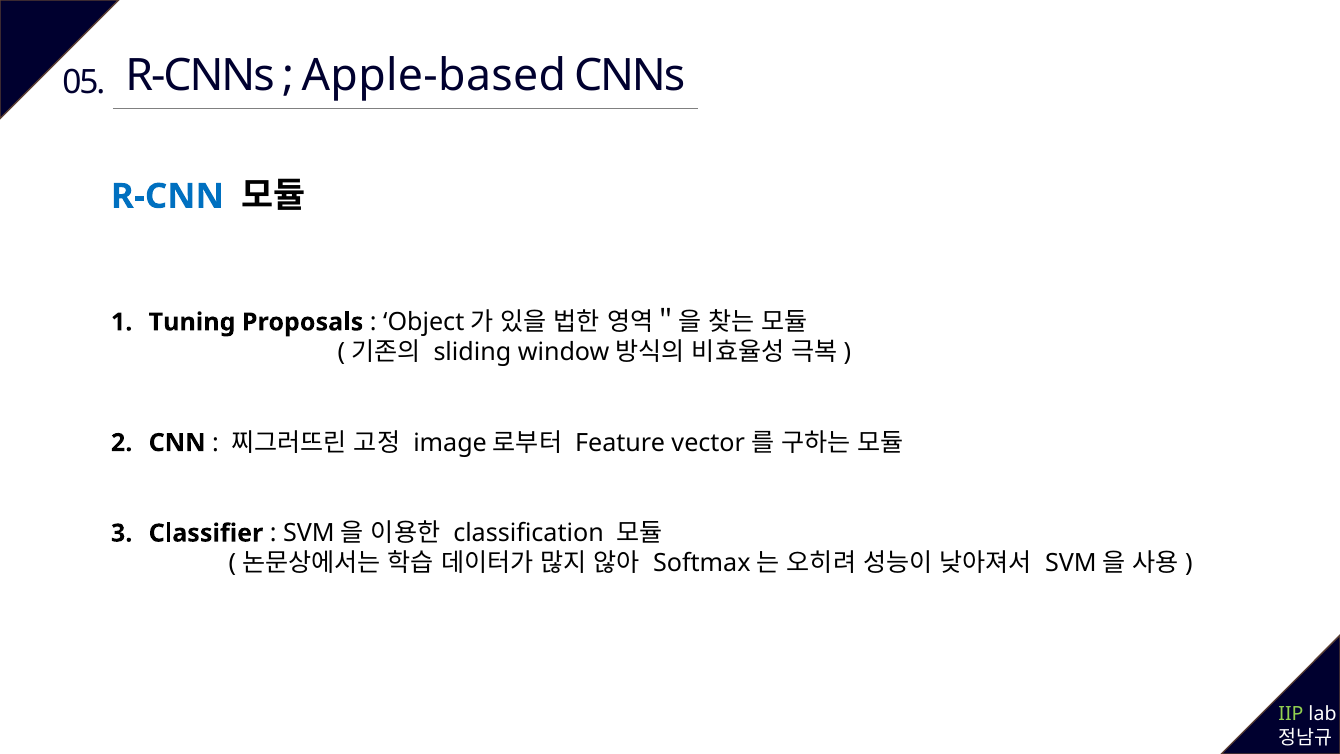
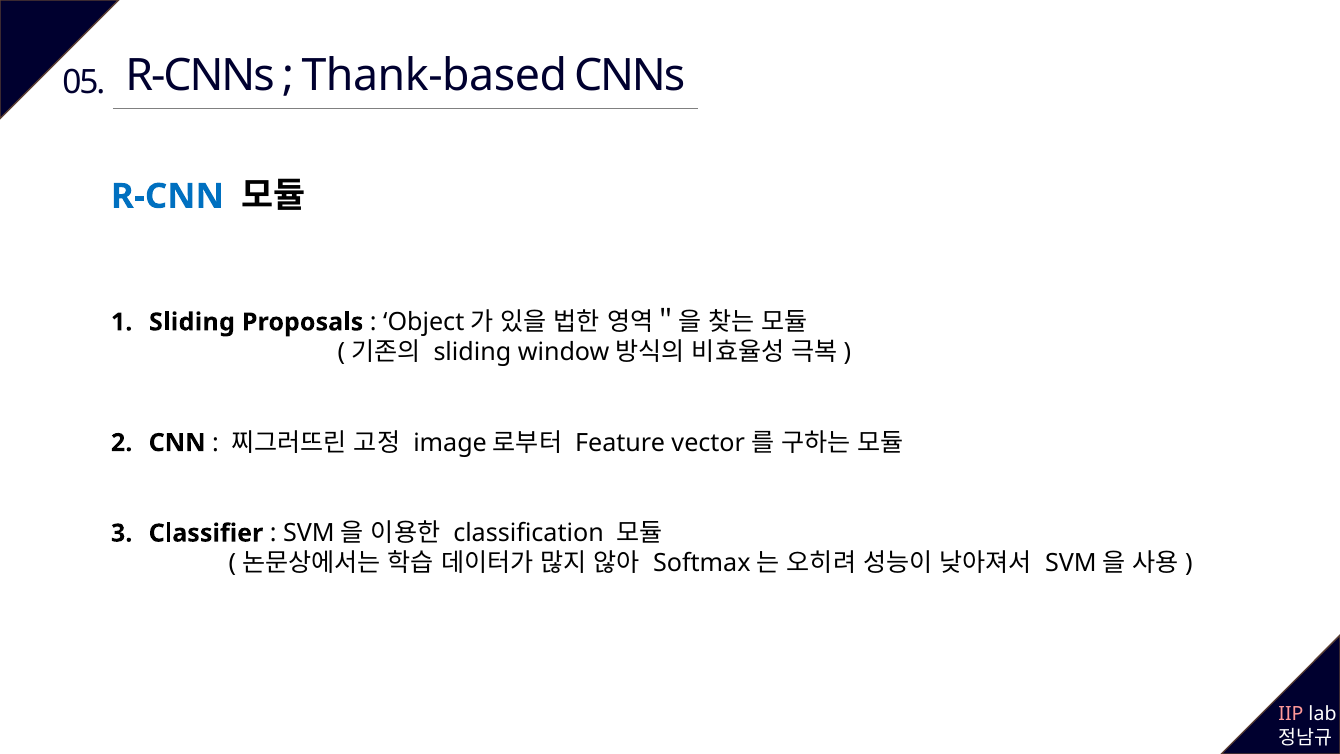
Apple-based: Apple-based -> Thank-based
Tuning at (192, 322): Tuning -> Sliding
IIP colour: light green -> pink
